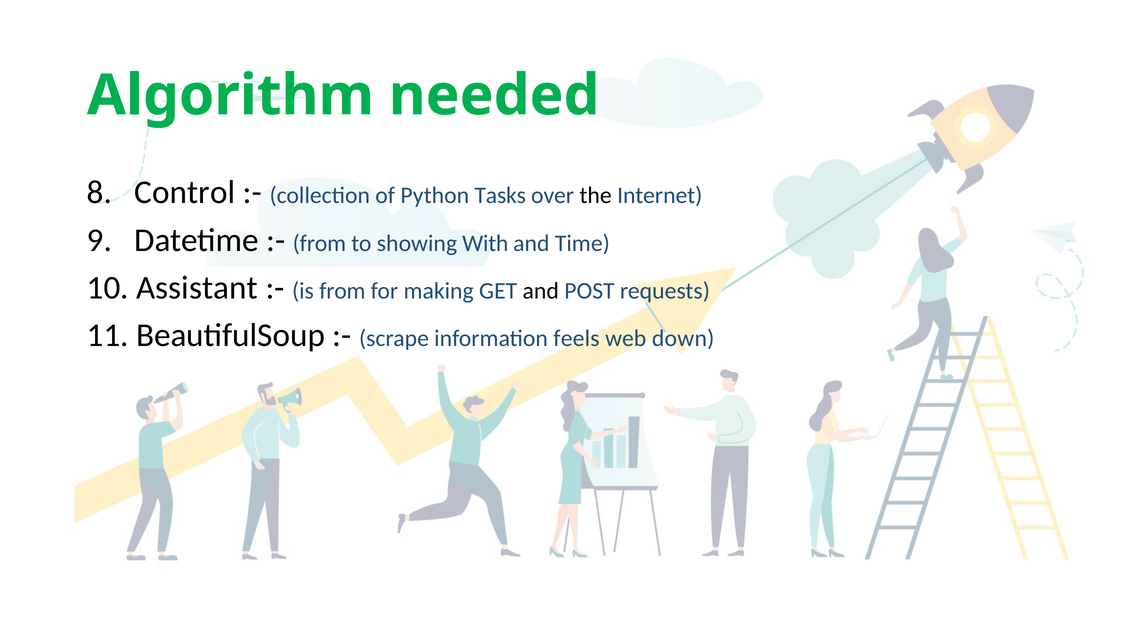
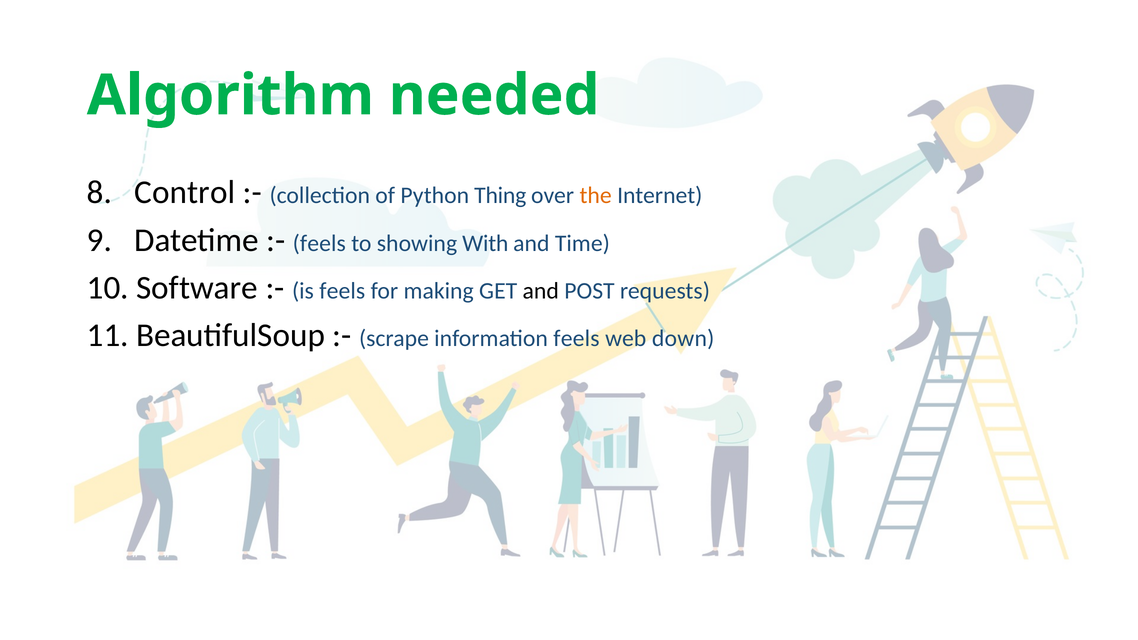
Tasks: Tasks -> Thing
the colour: black -> orange
from at (319, 243): from -> feels
Assistant: Assistant -> Software
is from: from -> feels
